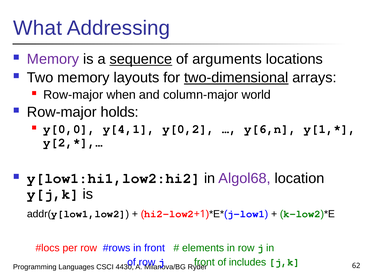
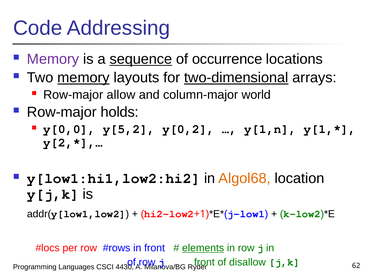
What: What -> Code
arguments: arguments -> occurrence
memory at (84, 78) underline: none -> present
when: when -> allow
y[4,1: y[4,1 -> y[5,2
y[6,n: y[6,n -> y[1,n
Algol68 colour: purple -> orange
elements underline: none -> present
includes: includes -> disallow
